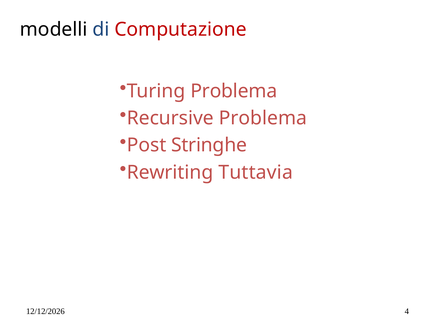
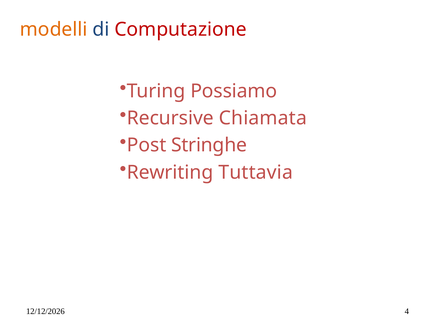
modelli colour: black -> orange
Turing Problema: Problema -> Possiamo
Recursive Problema: Problema -> Chiamata
